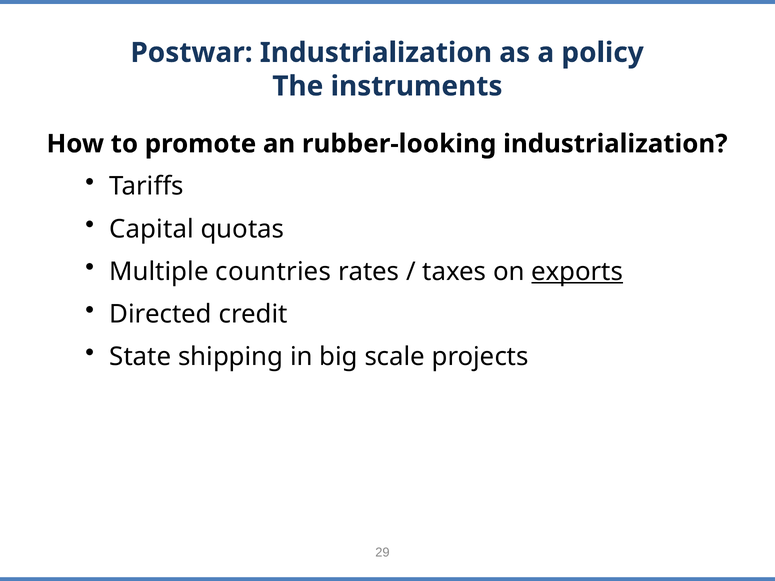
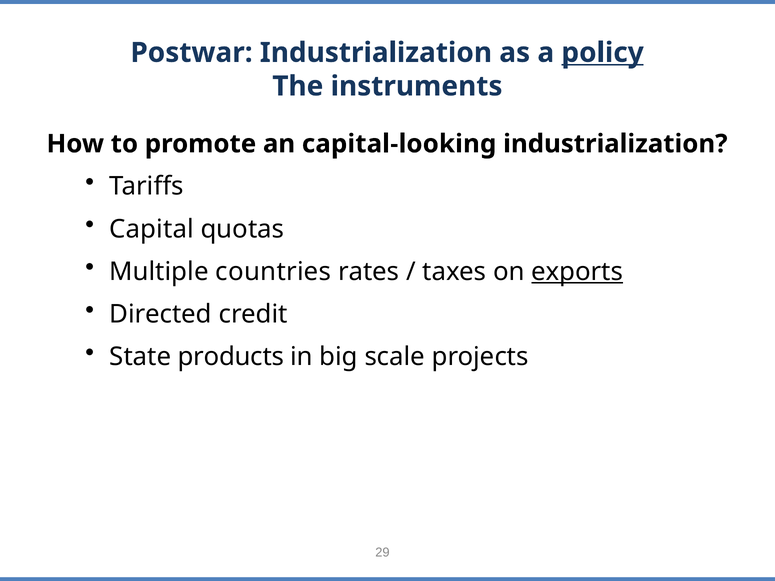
policy underline: none -> present
rubber-looking: rubber-looking -> capital-looking
shipping: shipping -> products
